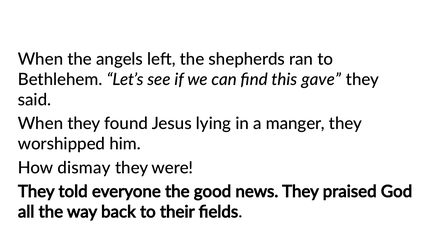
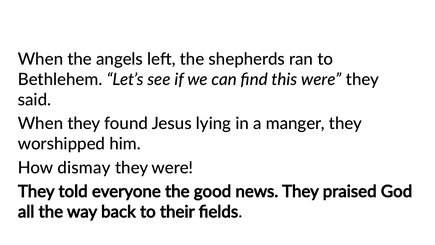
this gave: gave -> were
